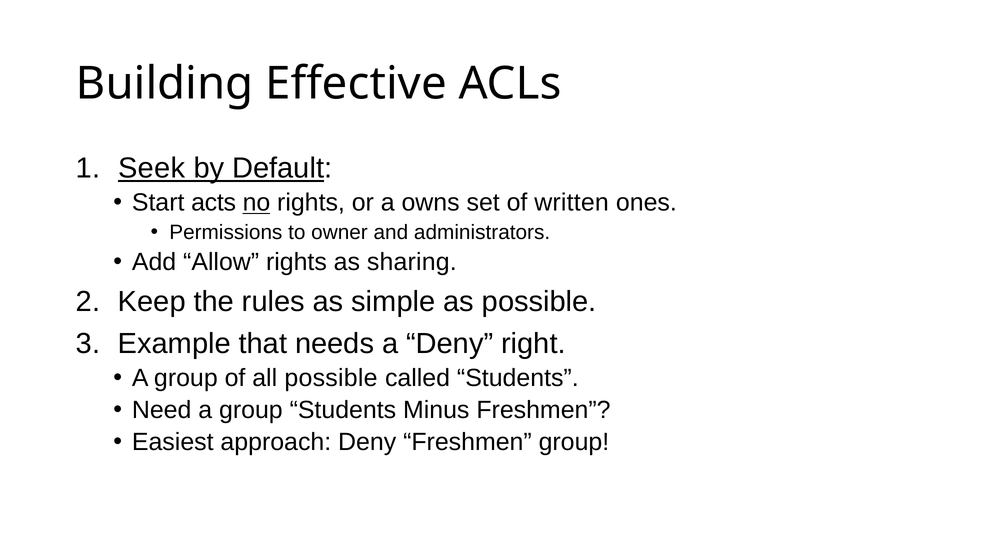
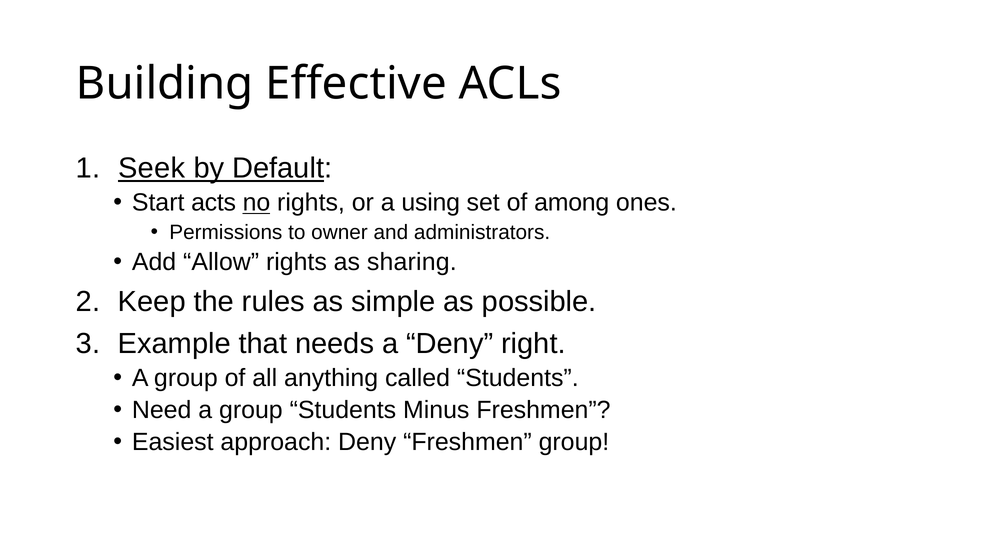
owns: owns -> using
written: written -> among
all possible: possible -> anything
